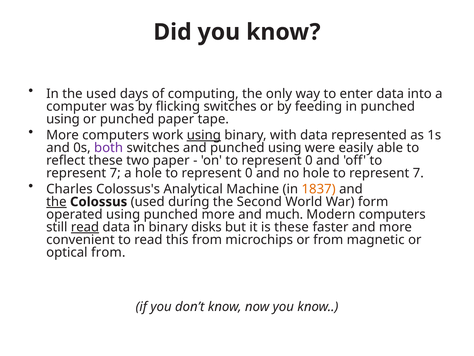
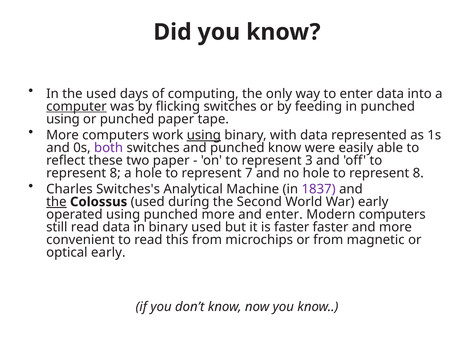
computer underline: none -> present
and punched using: using -> know
on to represent 0: 0 -> 3
7 at (115, 173): 7 -> 8
hole to represent 0: 0 -> 7
hole to represent 7: 7 -> 8
Colossus's: Colossus's -> Switches's
1837 colour: orange -> purple
War form: form -> early
and much: much -> enter
read at (85, 227) underline: present -> none
binary disks: disks -> used
is these: these -> faster
optical from: from -> early
